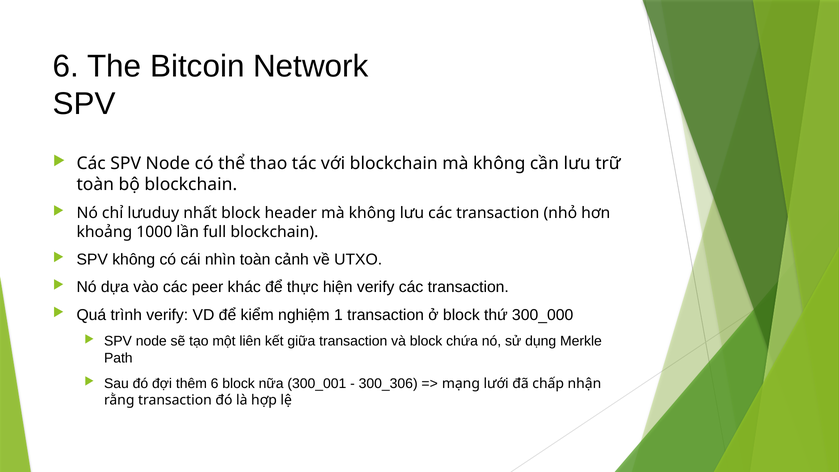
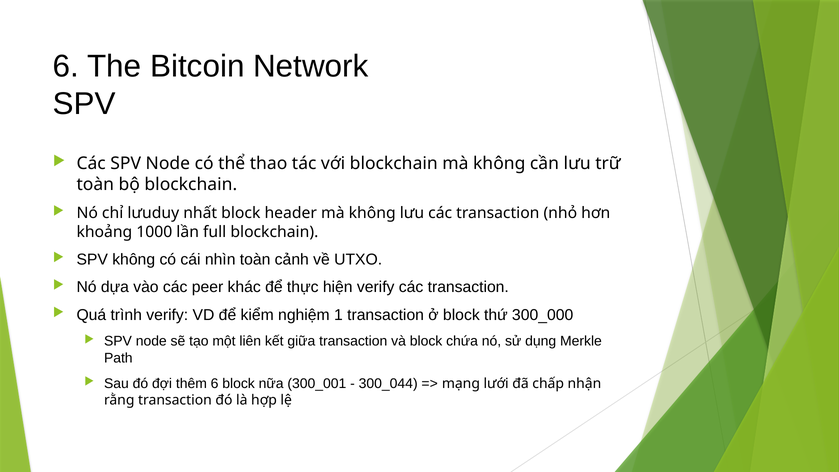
300_306: 300_306 -> 300_044
